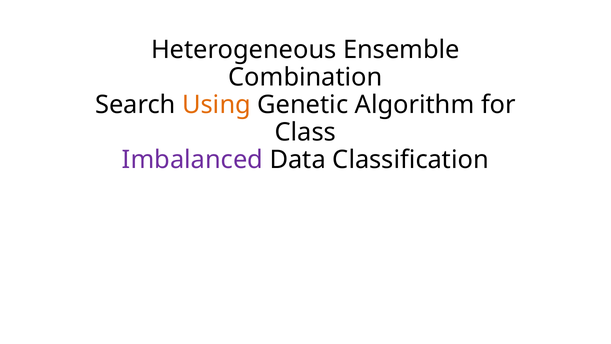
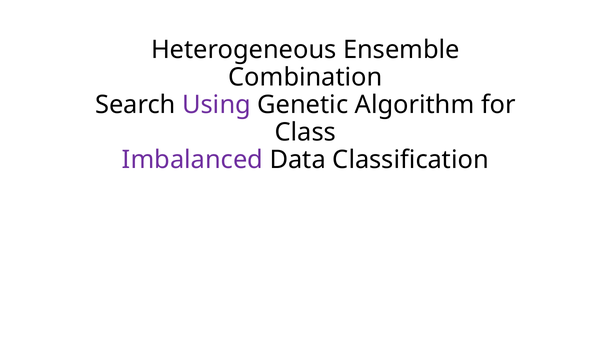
Using colour: orange -> purple
